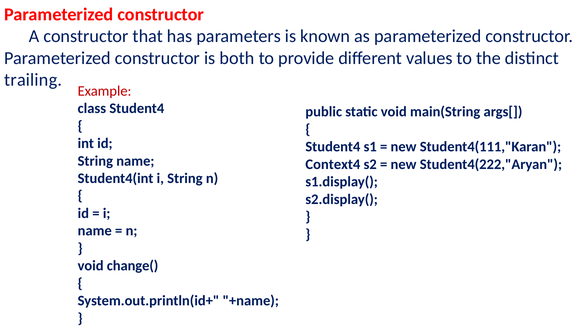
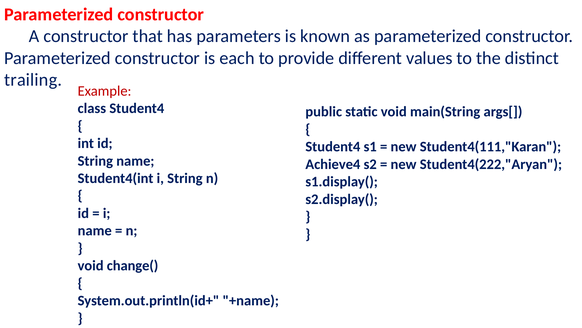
both: both -> each
Context4: Context4 -> Achieve4
